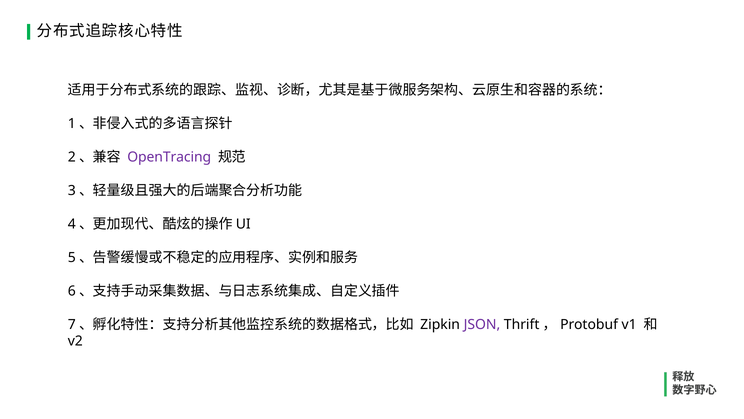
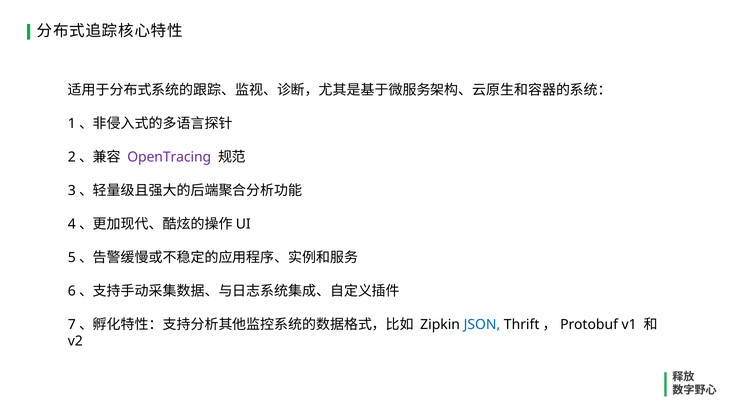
JSON colour: purple -> blue
